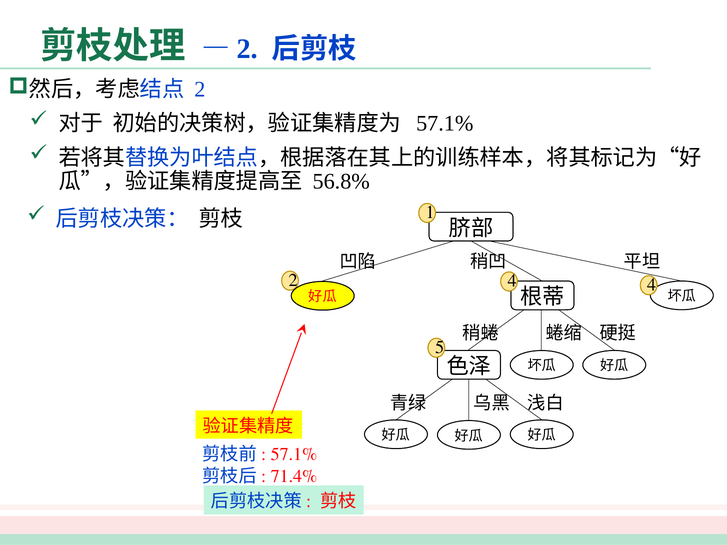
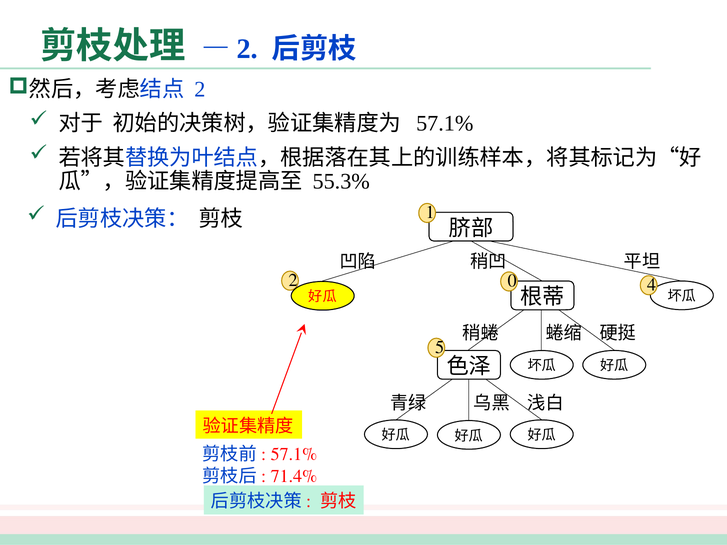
56.8%: 56.8% -> 55.3%
4 at (512, 281): 4 -> 0
